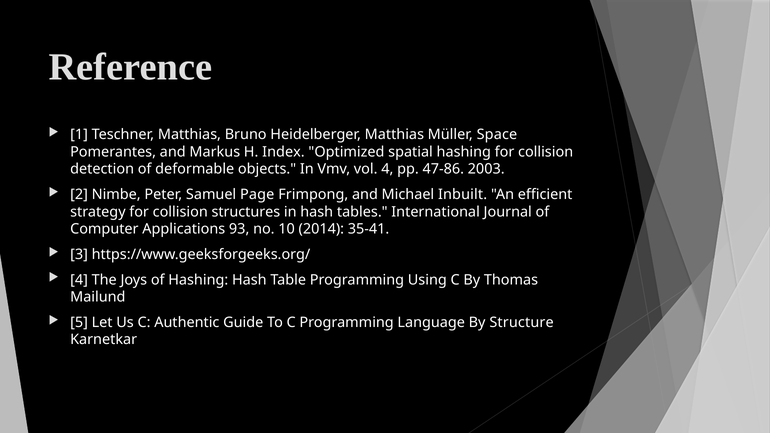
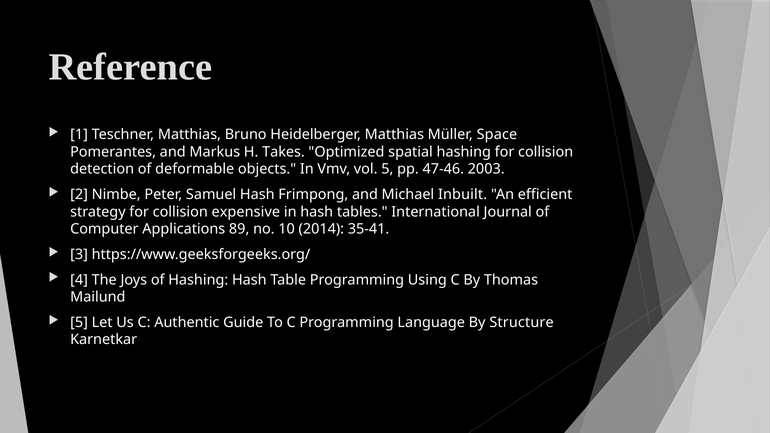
Index: Index -> Takes
vol 4: 4 -> 5
47-86: 47-86 -> 47-46
Samuel Page: Page -> Hash
structures: structures -> expensive
93: 93 -> 89
